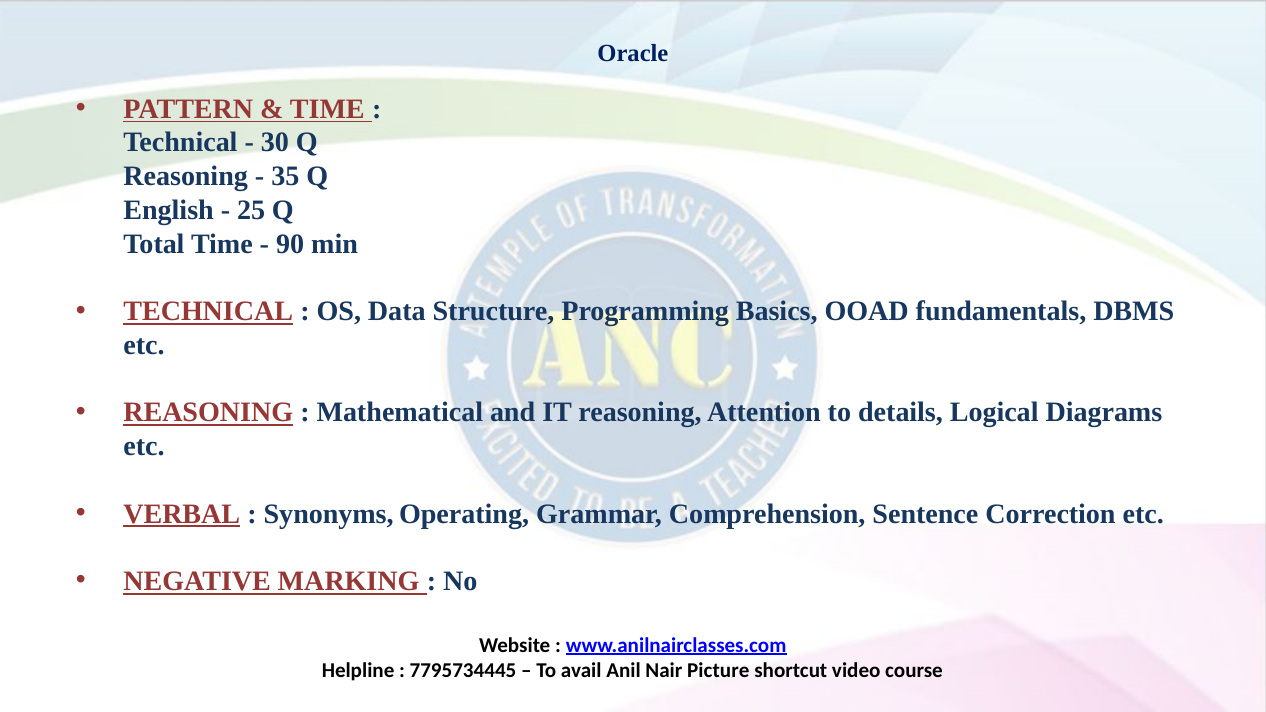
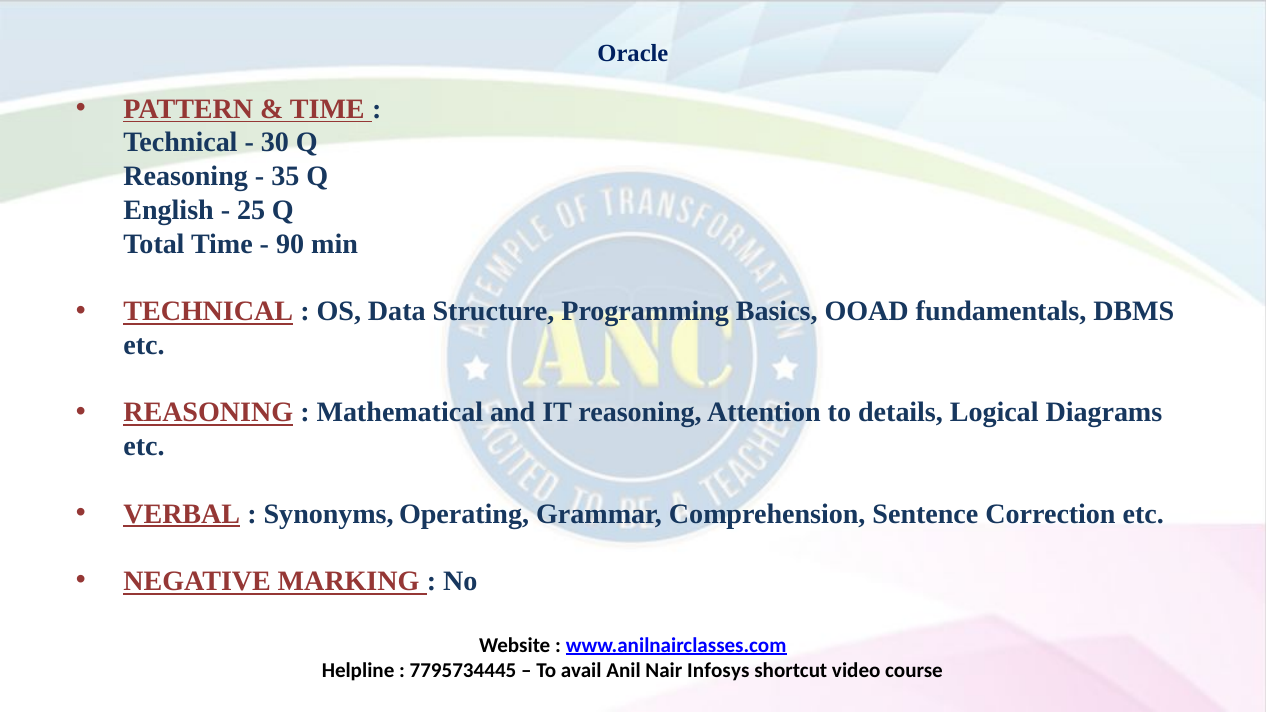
Picture: Picture -> Infosys
